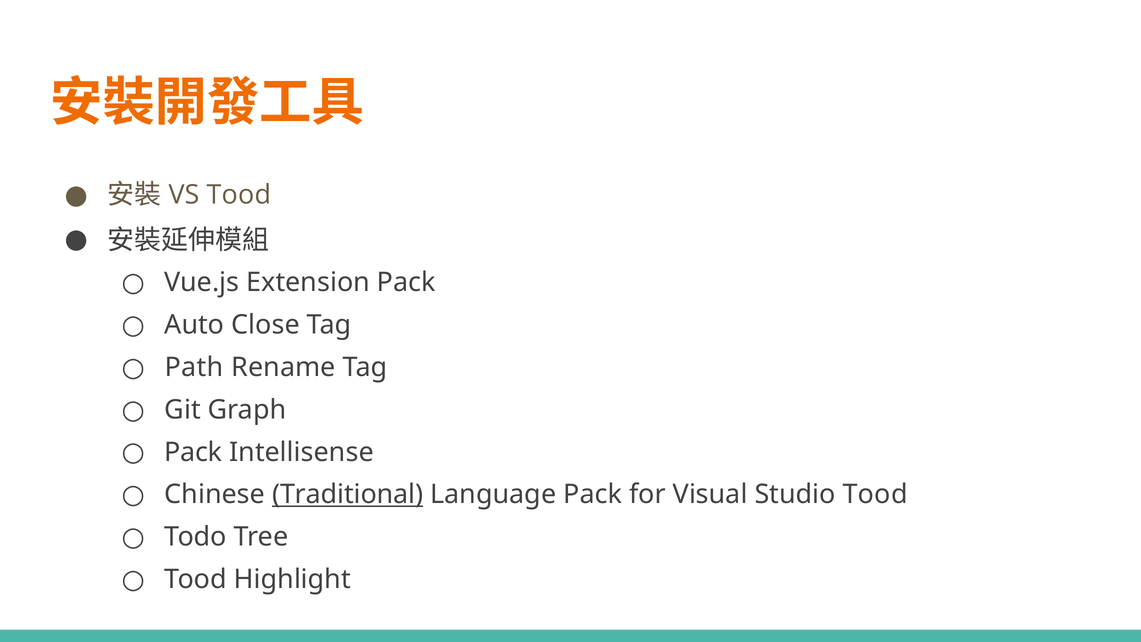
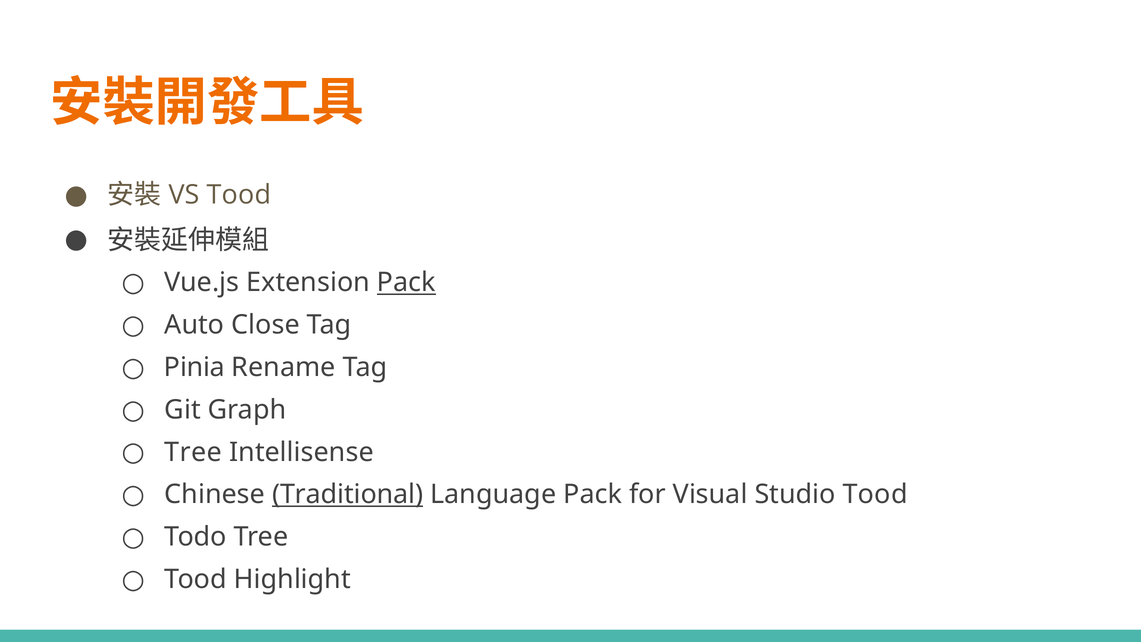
Pack at (406, 282) underline: none -> present
Path: Path -> Pinia
Pack at (193, 452): Pack -> Tree
